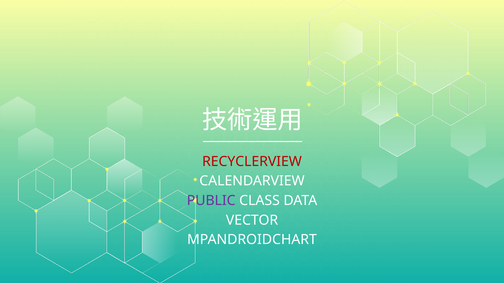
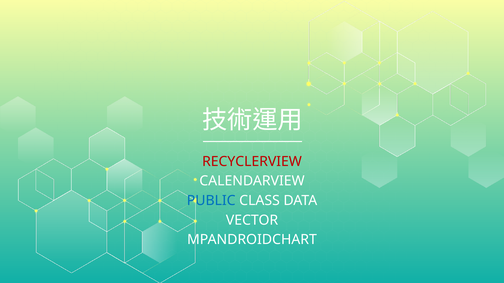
PUBLIC colour: purple -> blue
